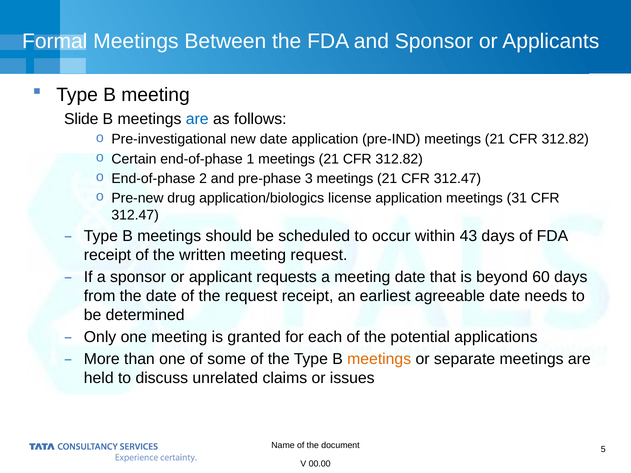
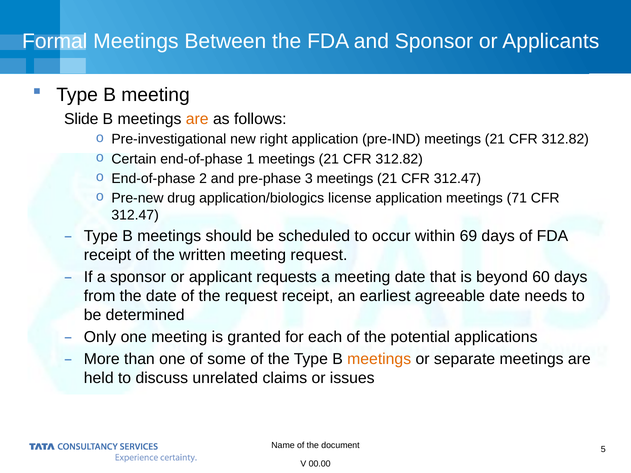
are at (197, 119) colour: blue -> orange
new date: date -> right
31: 31 -> 71
43: 43 -> 69
